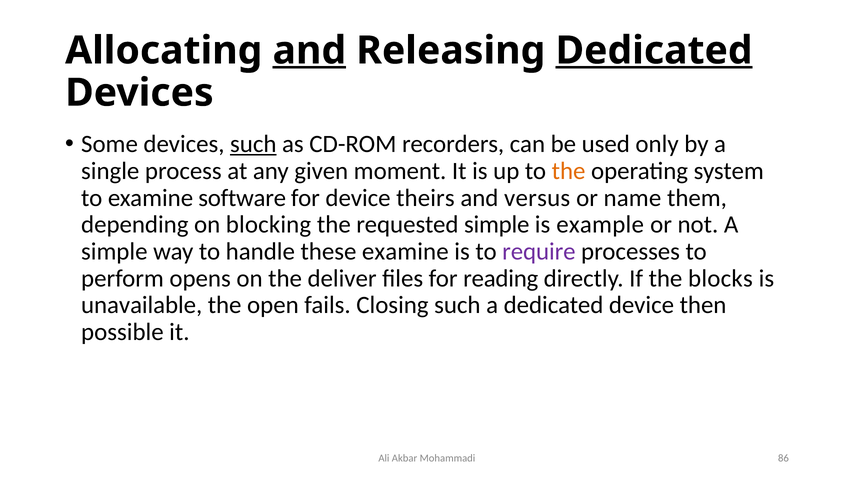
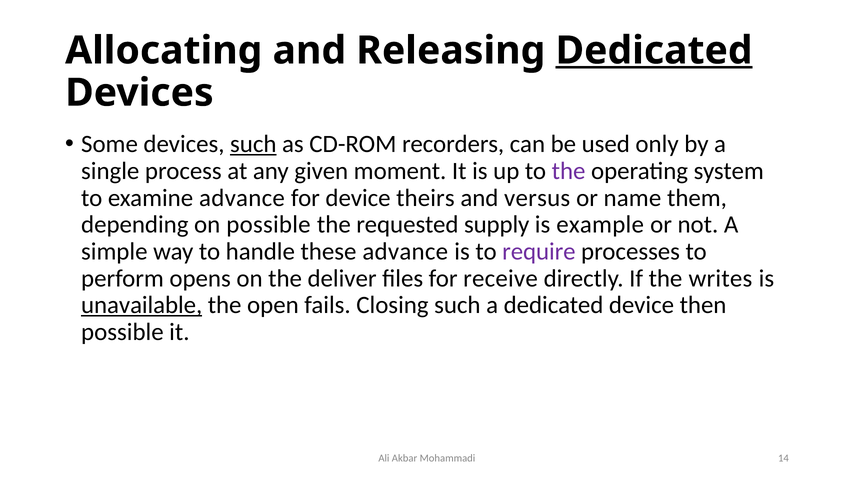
and at (309, 51) underline: present -> none
the at (569, 171) colour: orange -> purple
examine software: software -> advance
on blocking: blocking -> possible
requested simple: simple -> supply
these examine: examine -> advance
reading: reading -> receive
blocks: blocks -> writes
unavailable underline: none -> present
86: 86 -> 14
